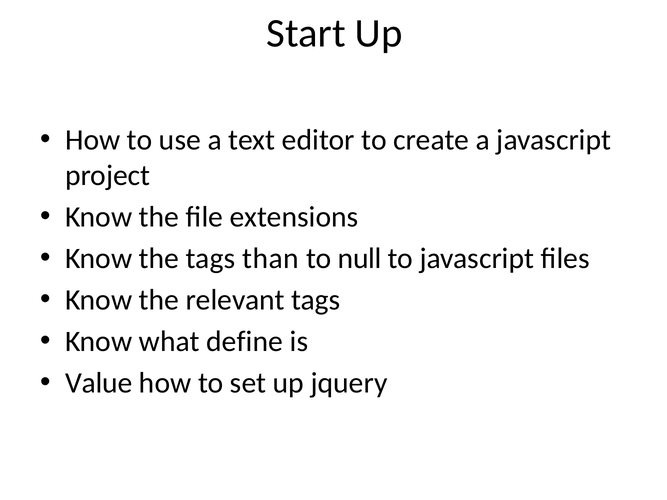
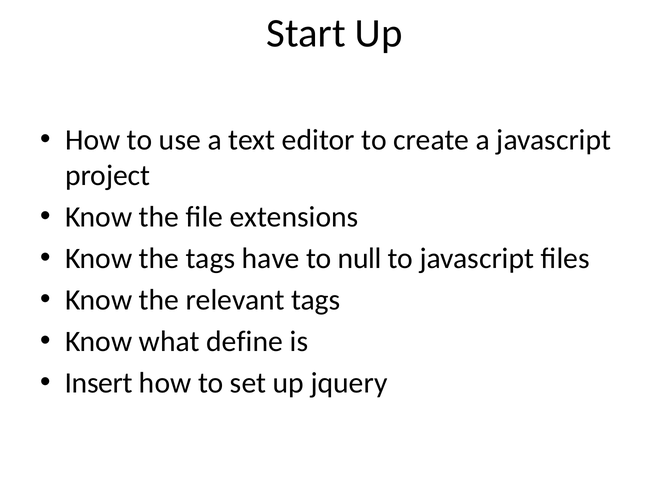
than: than -> have
Value: Value -> Insert
